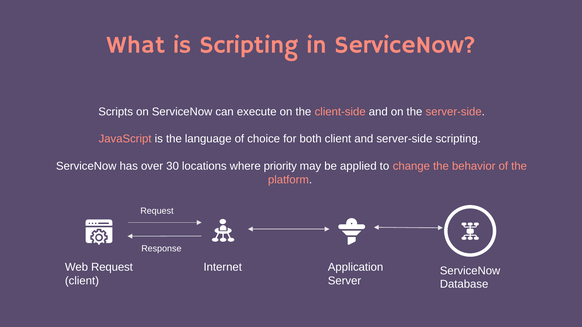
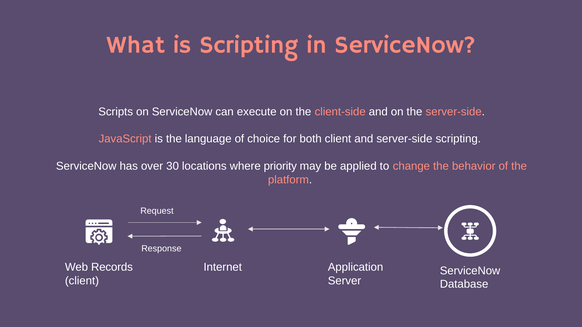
Web Request: Request -> Records
